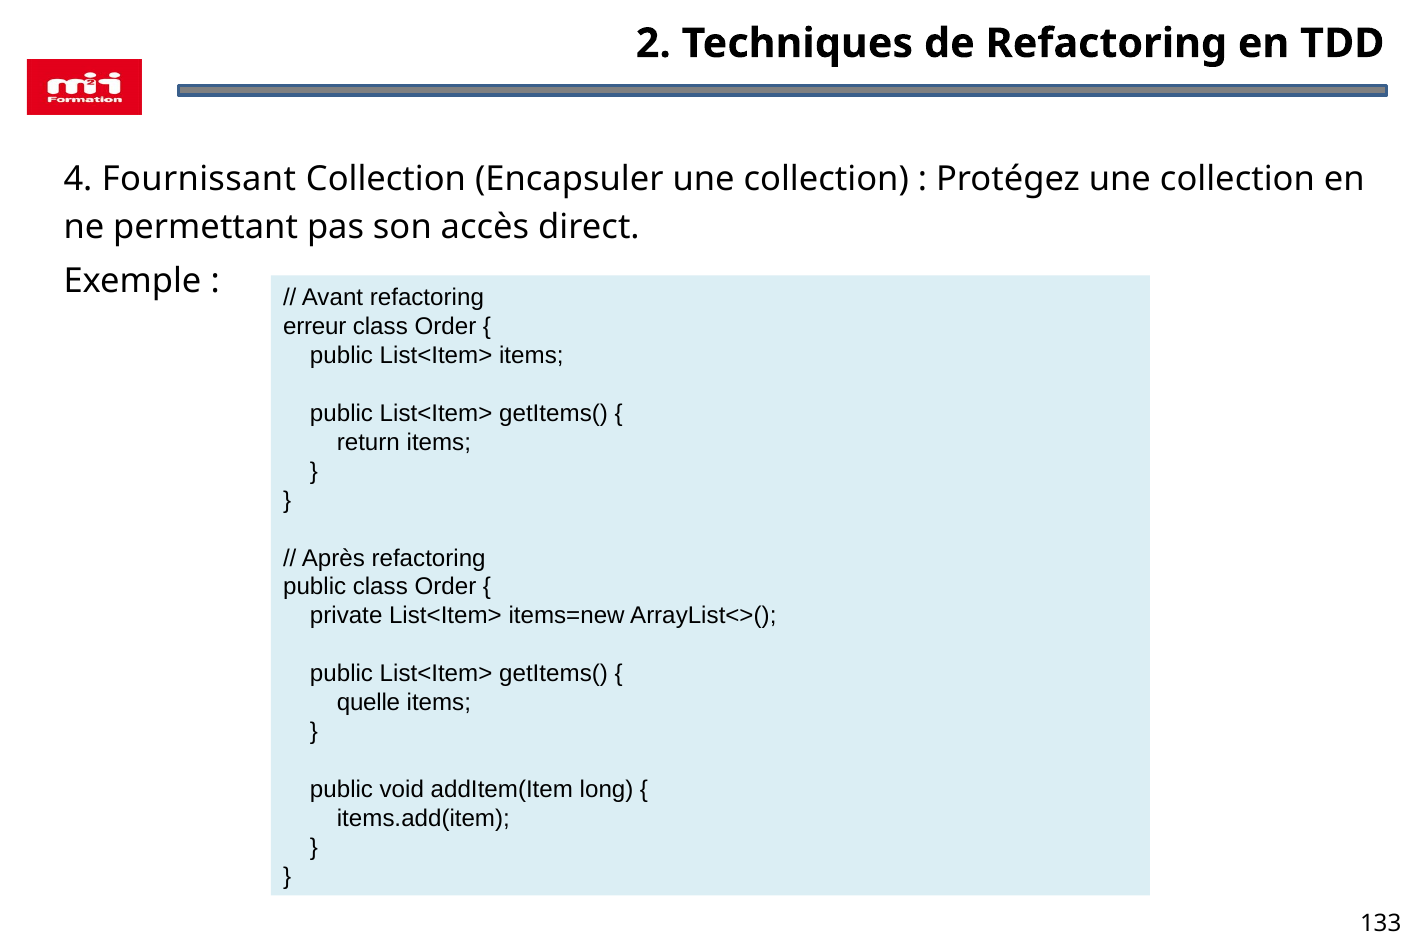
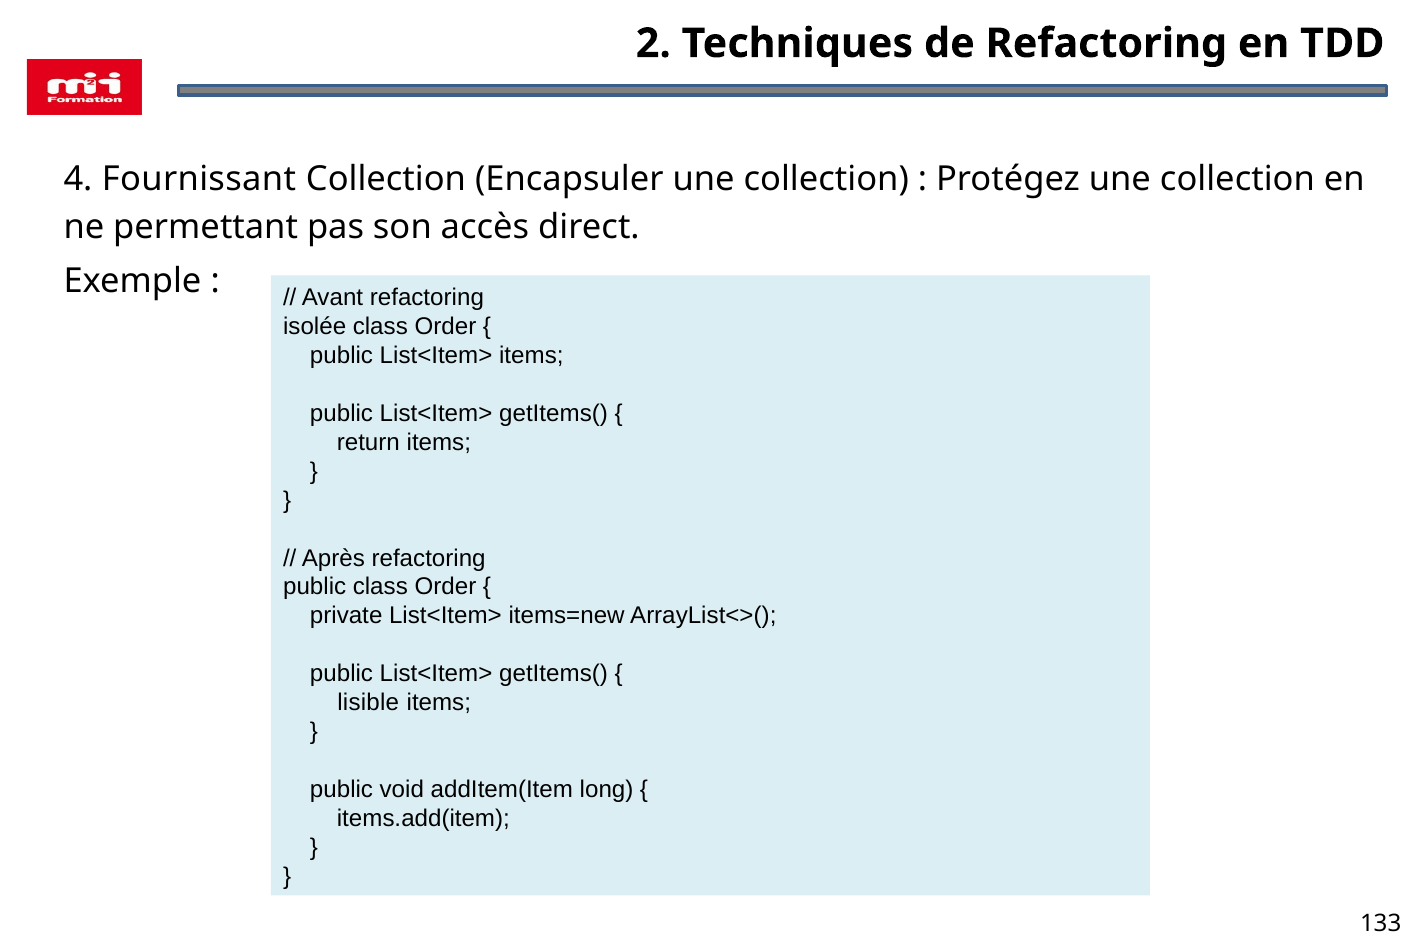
erreur: erreur -> isolée
quelle: quelle -> lisible
